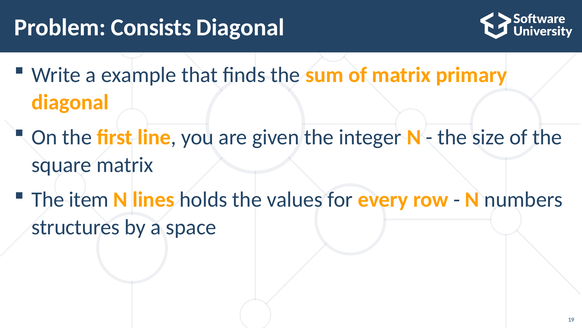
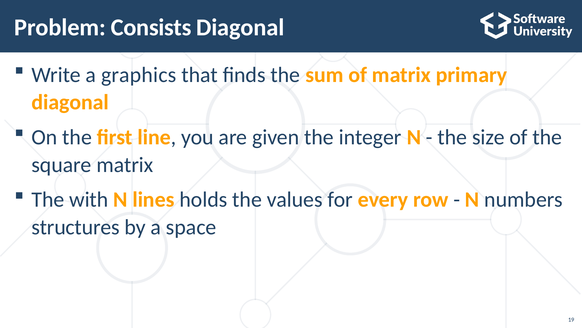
example: example -> graphics
item: item -> with
